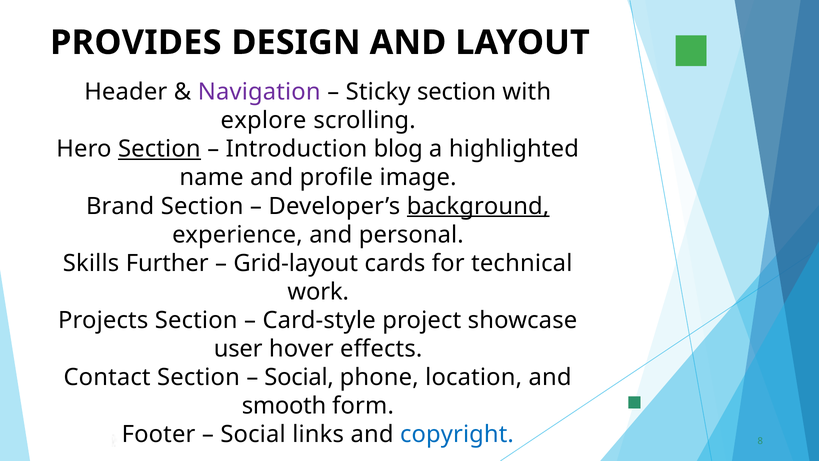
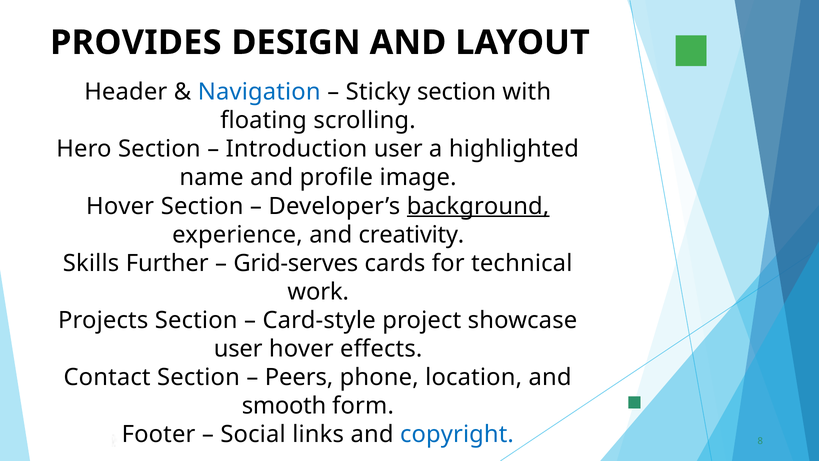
Navigation colour: purple -> blue
explore: explore -> floating
Section at (159, 149) underline: present -> none
Introduction blog: blog -> user
Brand at (120, 206): Brand -> Hover
personal: personal -> creativity
Grid-layout: Grid-layout -> Grid-serves
Social at (299, 377): Social -> Peers
